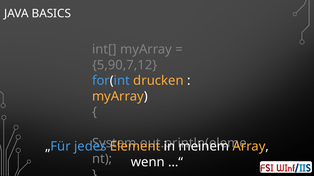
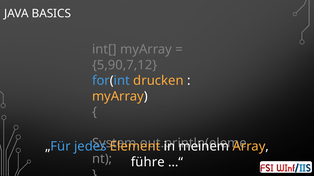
wenn: wenn -> führe
